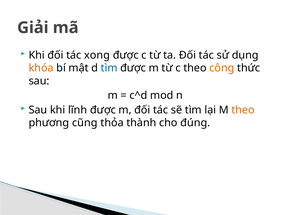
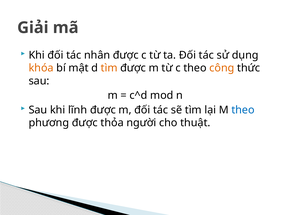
xong: xong -> nhân
tìm at (109, 68) colour: blue -> orange
theo at (243, 110) colour: orange -> blue
phương cũng: cũng -> được
thành: thành -> người
đúng: đúng -> thuật
